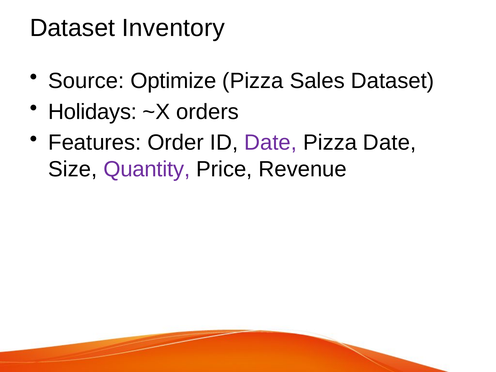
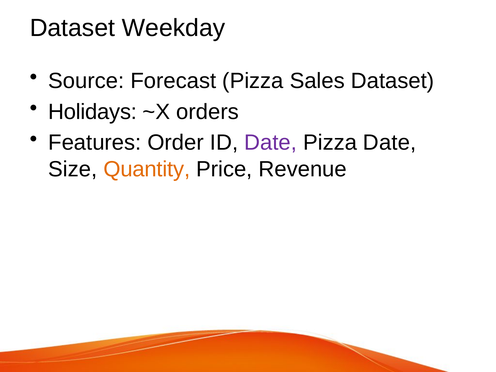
Inventory: Inventory -> Weekday
Optimize: Optimize -> Forecast
Quantity colour: purple -> orange
